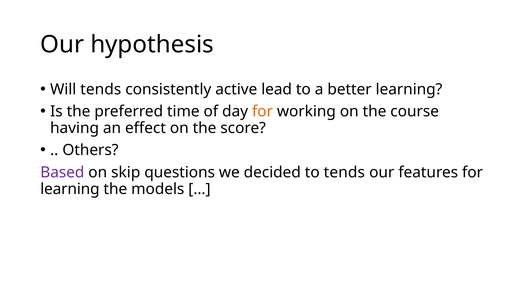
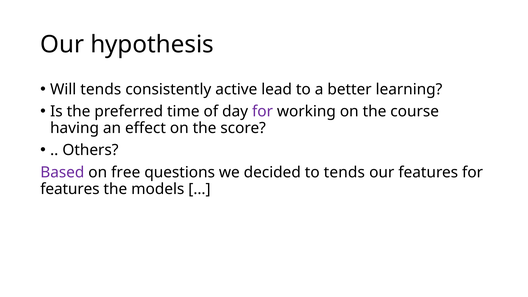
for at (263, 111) colour: orange -> purple
skip: skip -> free
learning at (70, 189): learning -> features
